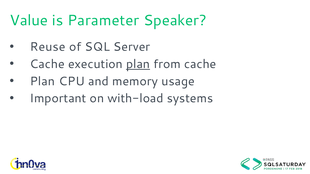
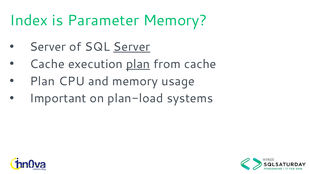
Value: Value -> Index
Parameter Speaker: Speaker -> Memory
Reuse at (48, 47): Reuse -> Server
Server at (132, 47) underline: none -> present
with-load: with-load -> plan-load
